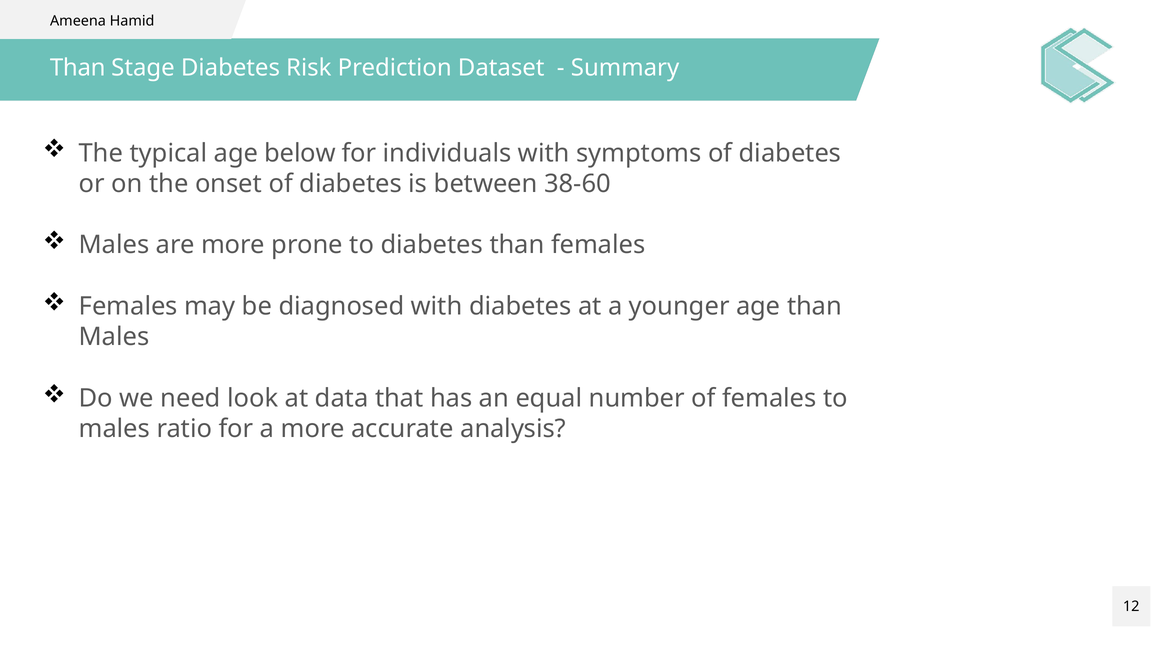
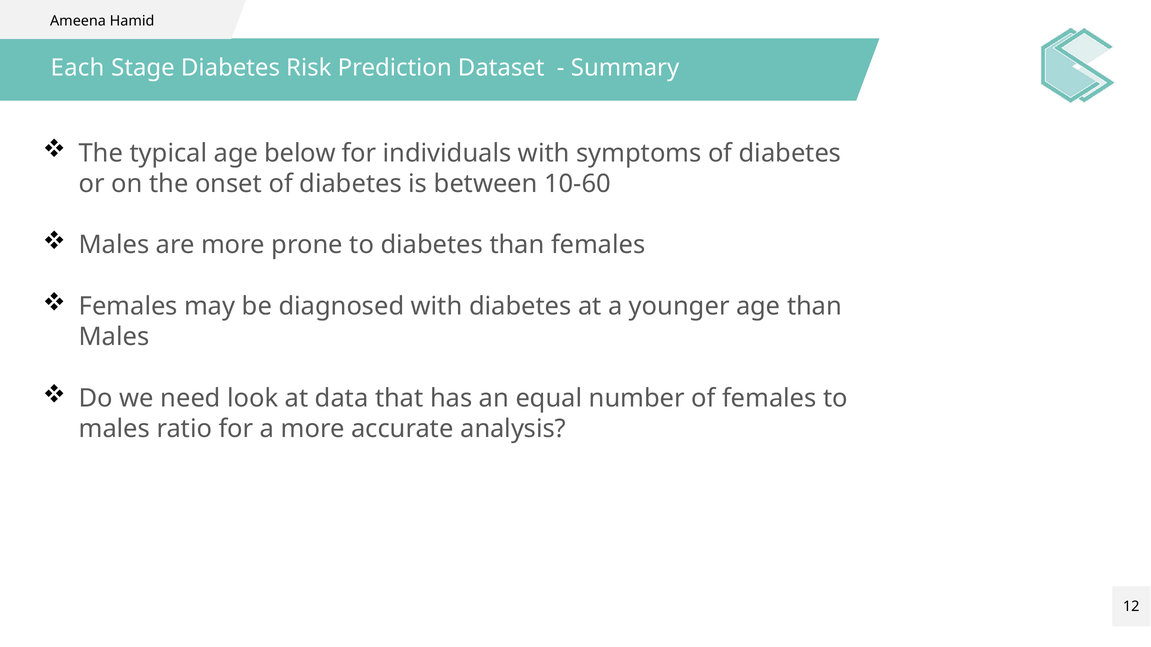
Than at (78, 68): Than -> Each
38-60: 38-60 -> 10-60
